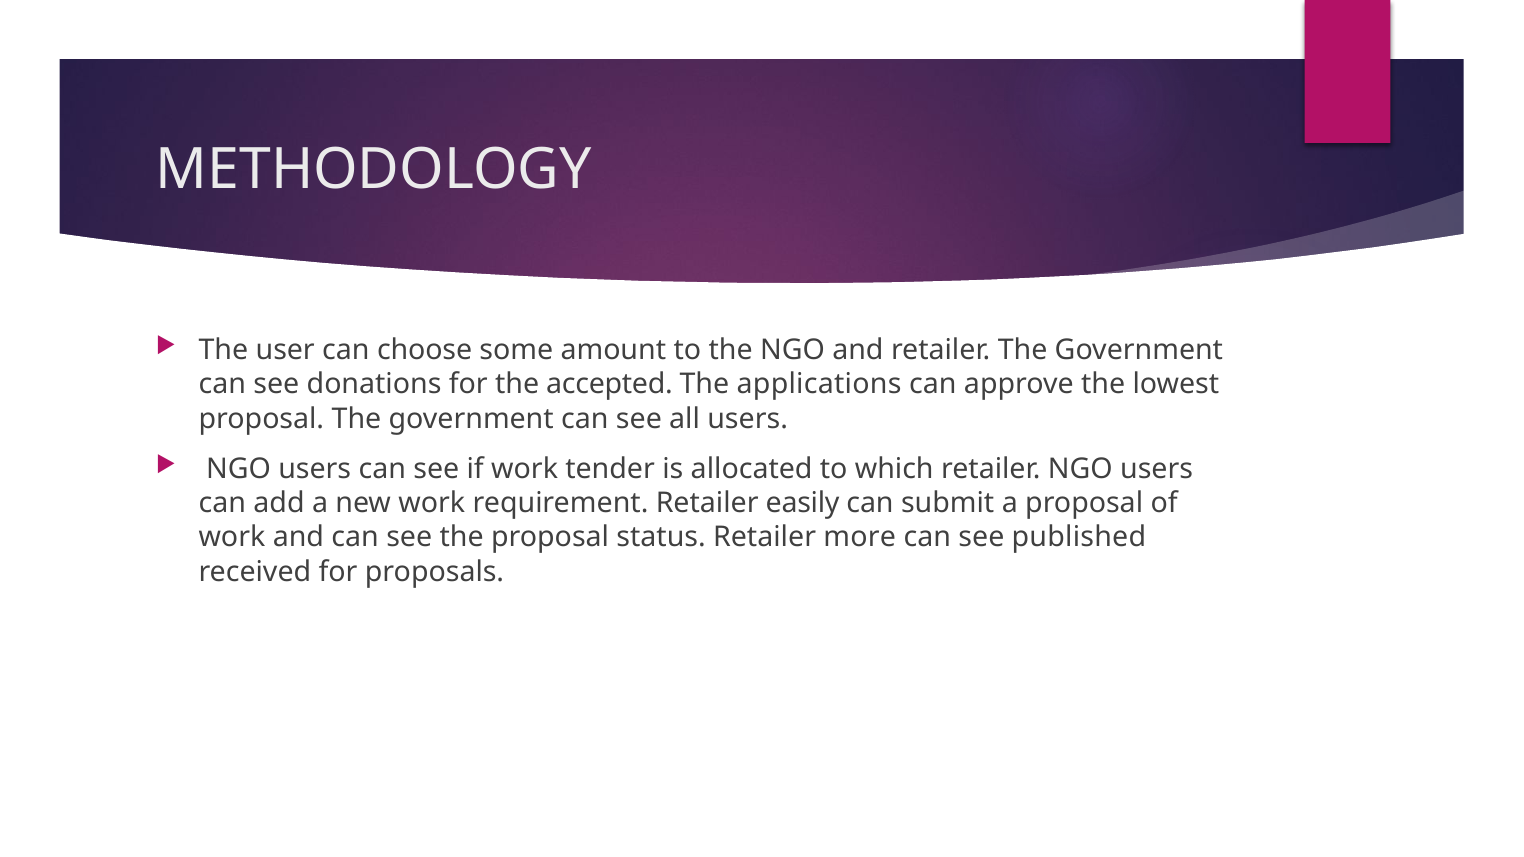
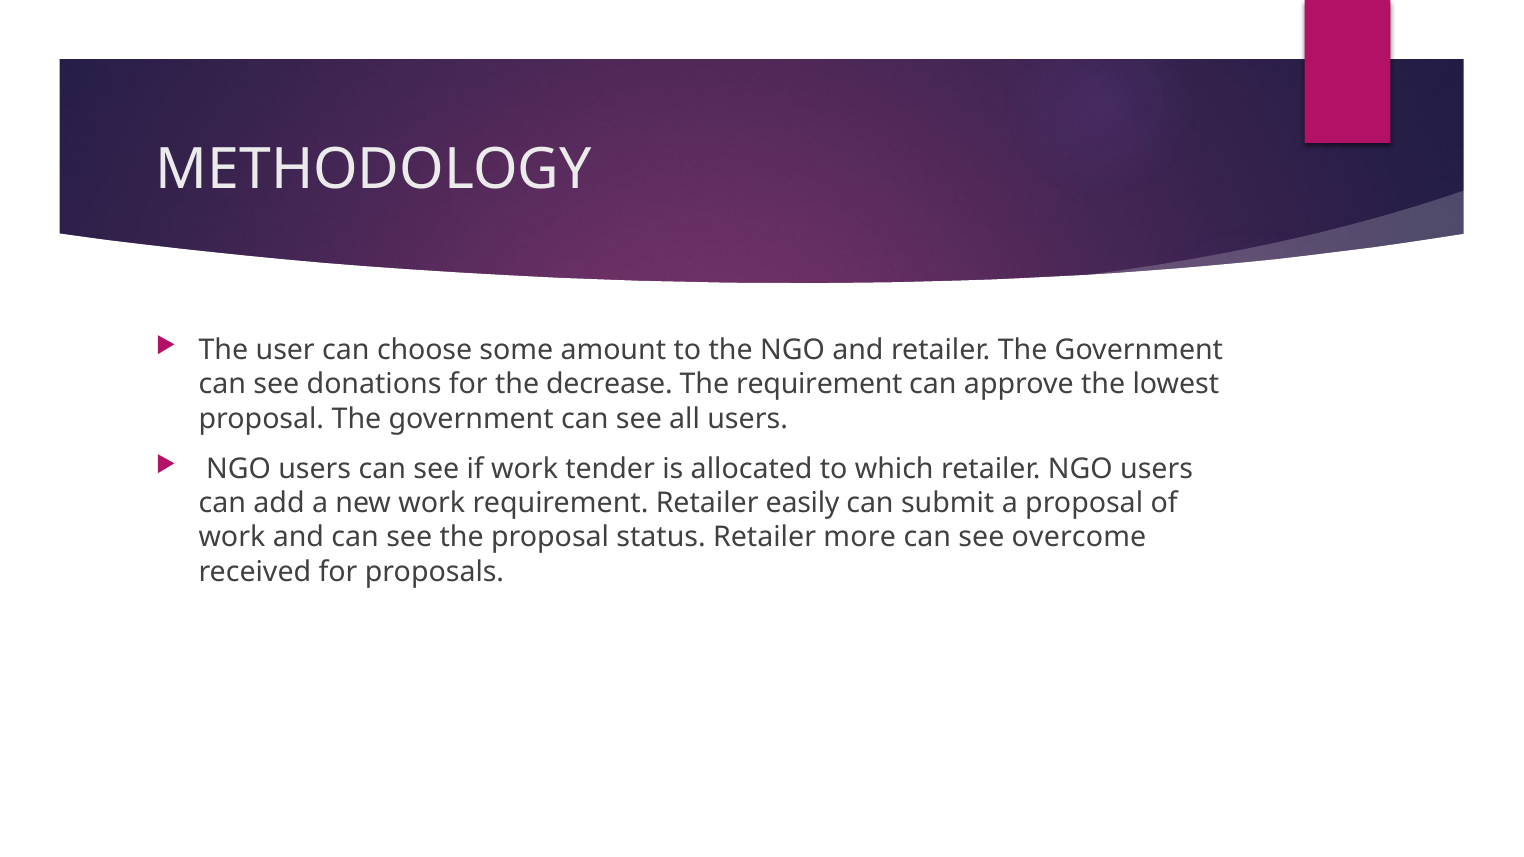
accepted: accepted -> decrease
The applications: applications -> requirement
published: published -> overcome
